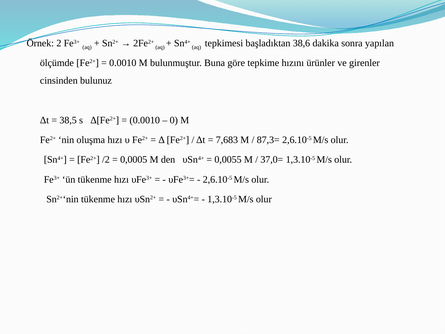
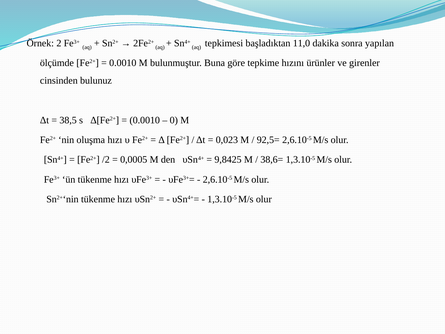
38,6: 38,6 -> 11,0
7,683: 7,683 -> 0,023
87,3=: 87,3= -> 92,5=
0,0055: 0,0055 -> 9,8425
37,0=: 37,0= -> 38,6=
